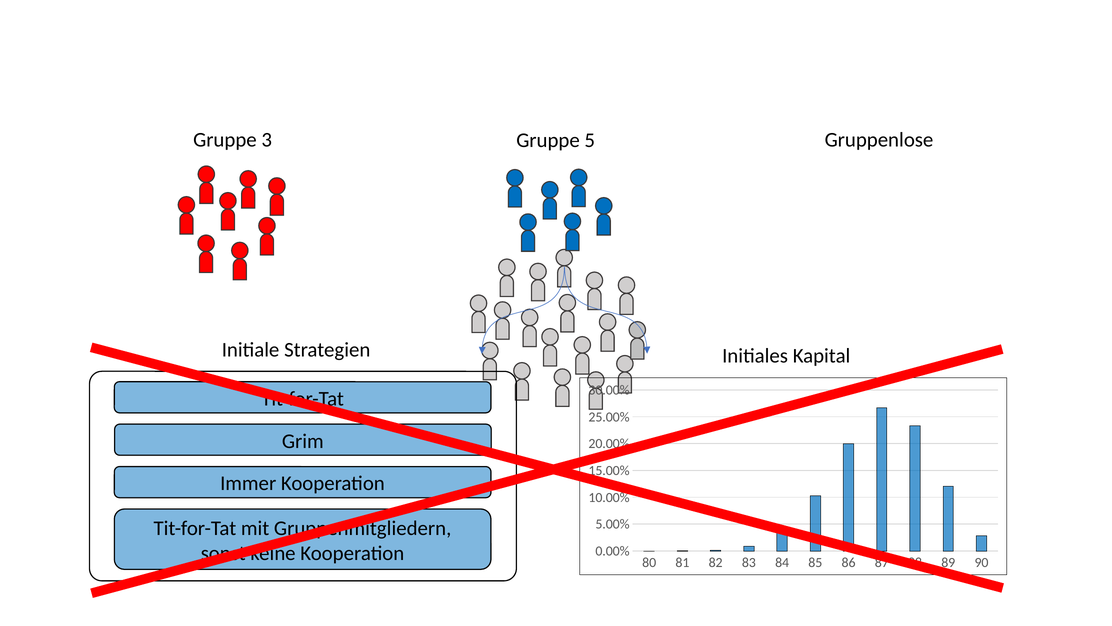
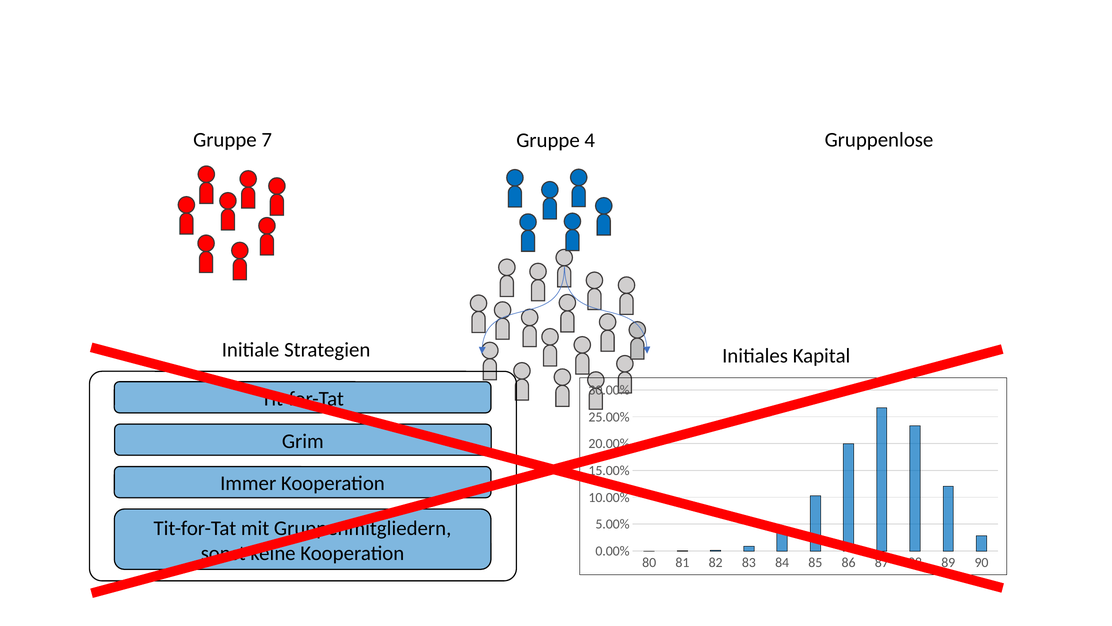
3: 3 -> 7
5: 5 -> 4
